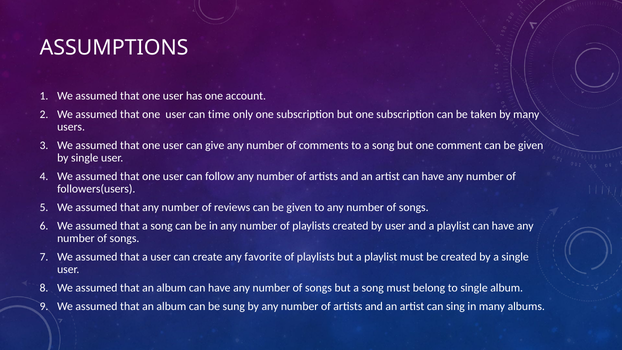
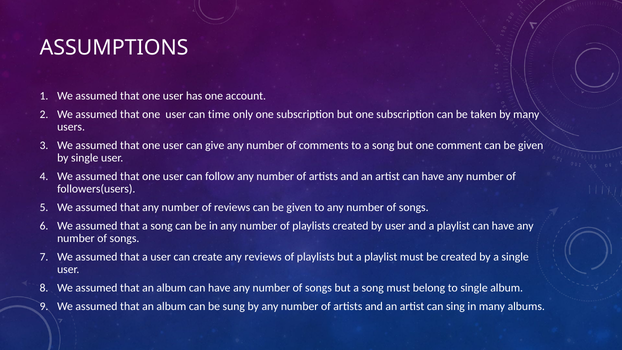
any favorite: favorite -> reviews
